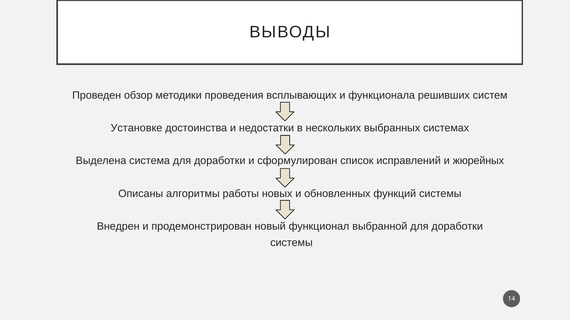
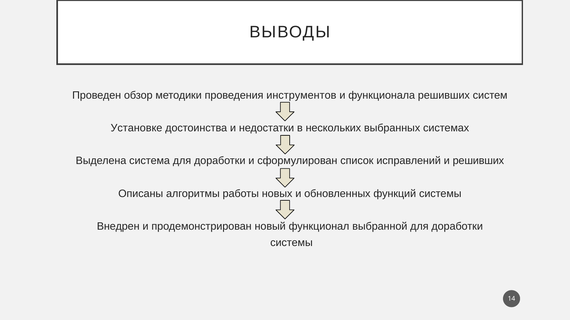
всплывающих: всплывающих -> инструментов
и жюрейных: жюрейных -> решивших
